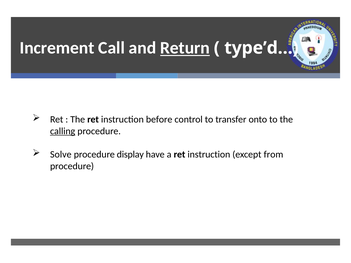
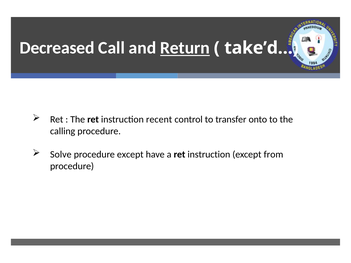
Increment: Increment -> Decreased
type’d…: type’d… -> take’d…
before: before -> recent
calling underline: present -> none
procedure display: display -> except
